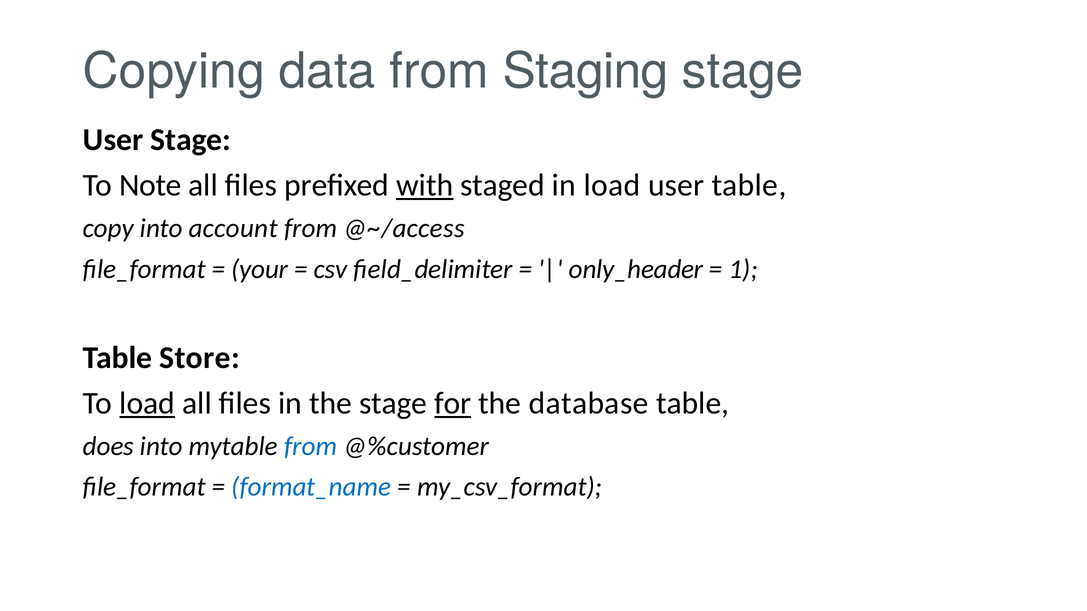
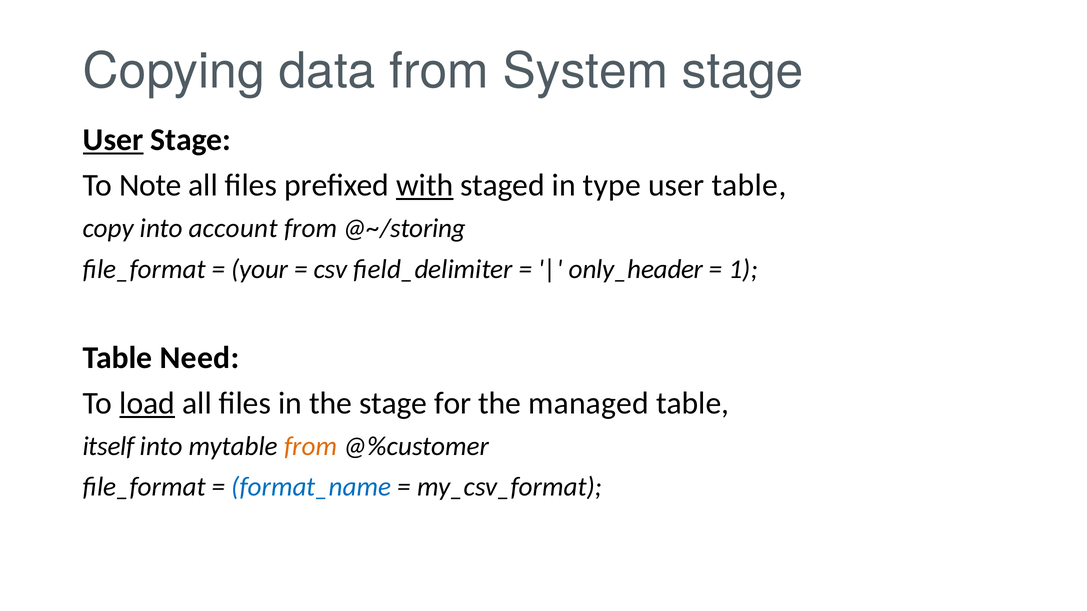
Staging: Staging -> System
User at (113, 140) underline: none -> present
in load: load -> type
@~/access: @~/access -> @~/storing
Store: Store -> Need
for underline: present -> none
database: database -> managed
does: does -> itself
from at (311, 447) colour: blue -> orange
